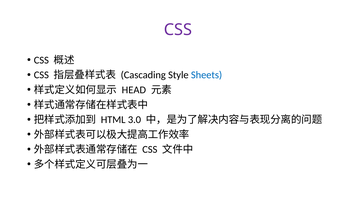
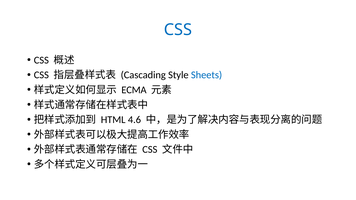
CSS at (178, 30) colour: purple -> blue
HEAD: HEAD -> ECMA
3.0: 3.0 -> 4.6
